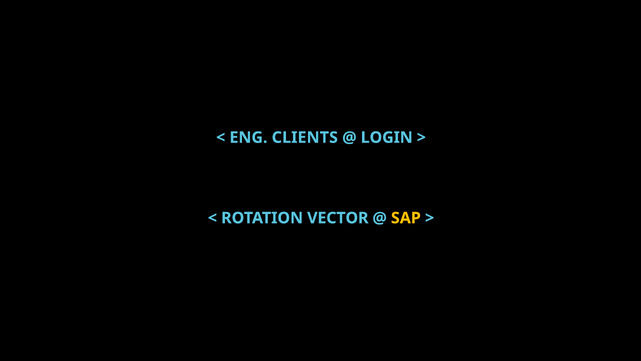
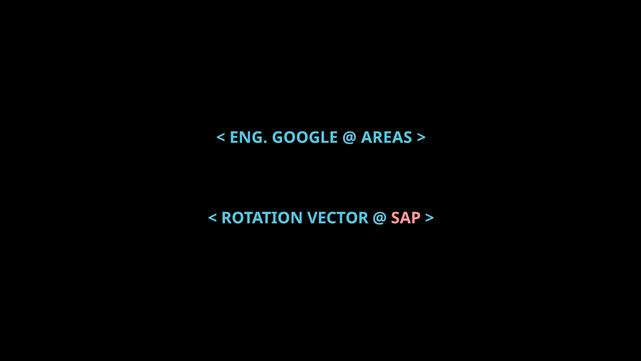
CLIENTS: CLIENTS -> GOOGLE
LOGIN: LOGIN -> AREAS
SAP colour: yellow -> pink
